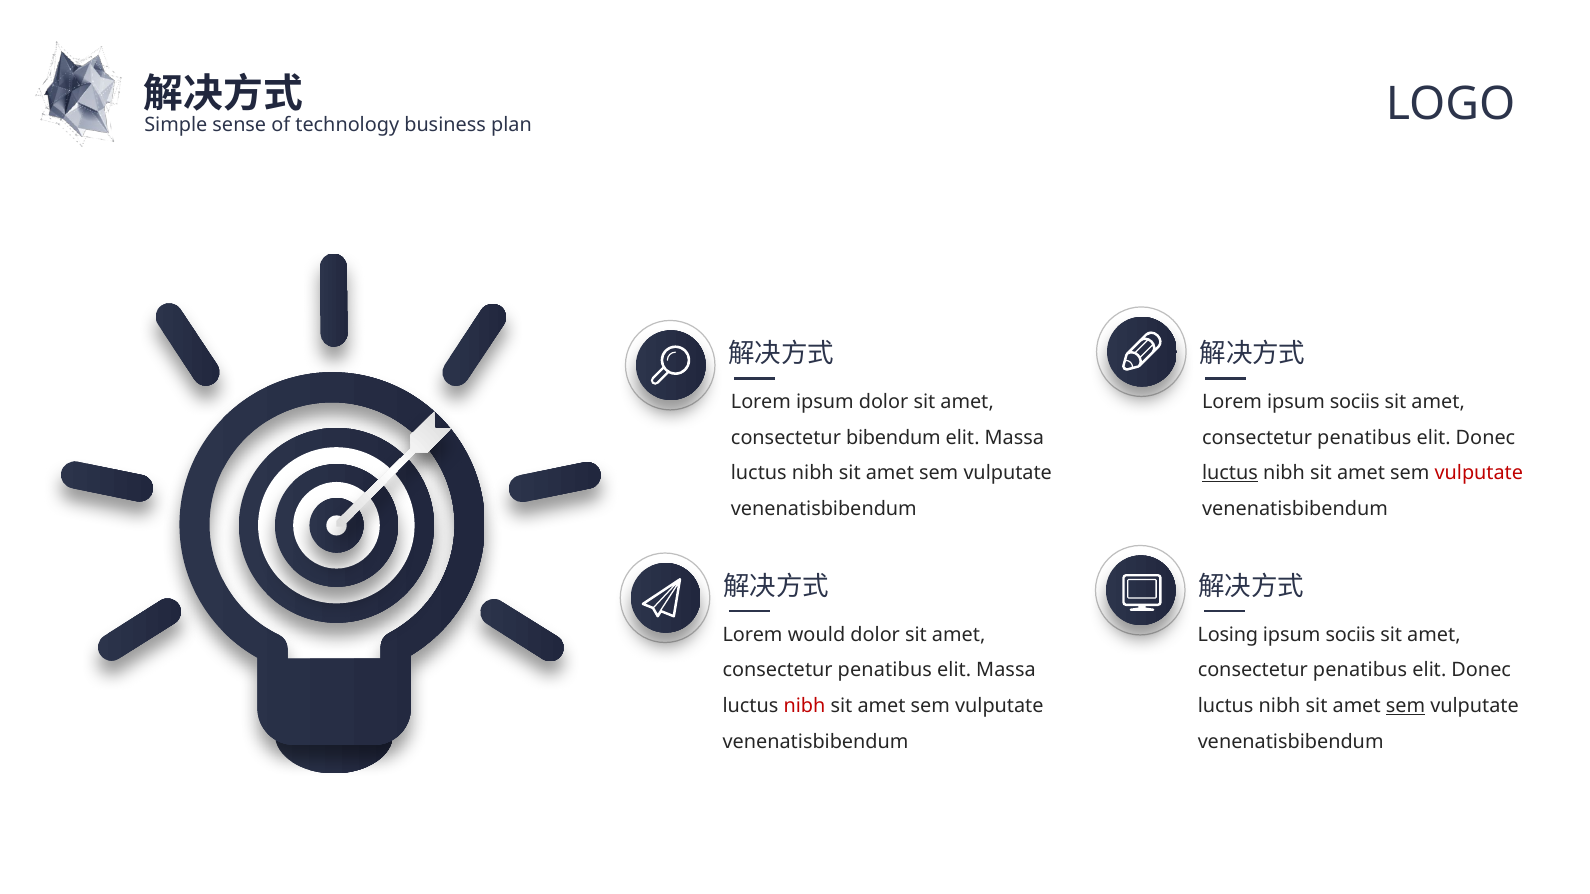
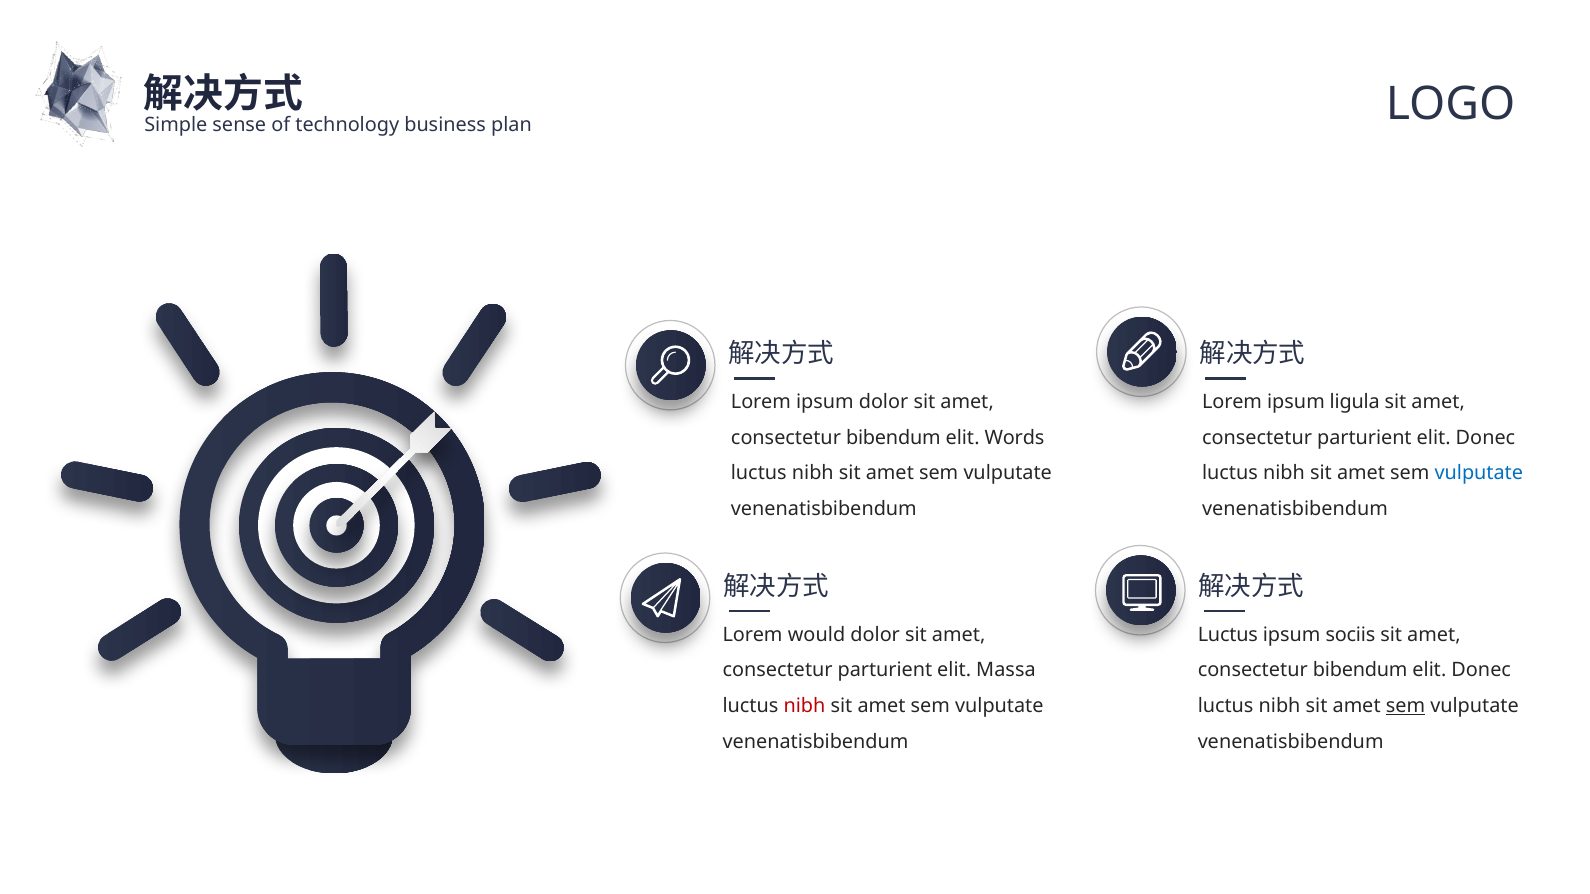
Lorem ipsum sociis: sociis -> ligula
Massa at (1014, 438): Massa -> Words
penatibus at (1364, 438): penatibus -> parturient
luctus at (1230, 474) underline: present -> none
vulputate at (1479, 474) colour: red -> blue
Losing at (1228, 635): Losing -> Luctus
penatibus at (885, 670): penatibus -> parturient
penatibus at (1360, 670): penatibus -> bibendum
